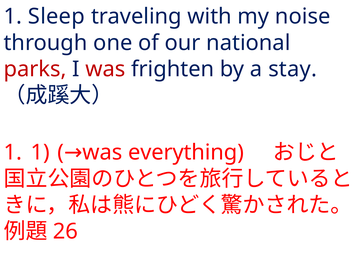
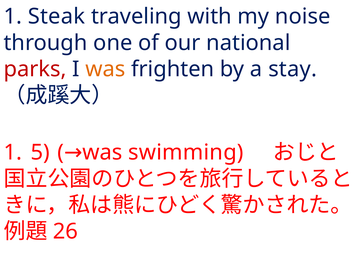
Sleep: Sleep -> Steak
was at (105, 69) colour: red -> orange
1 1: 1 -> 5
everything: everything -> swimming
